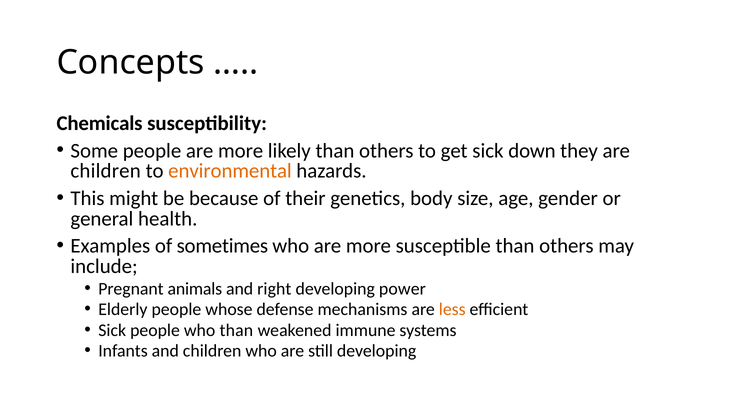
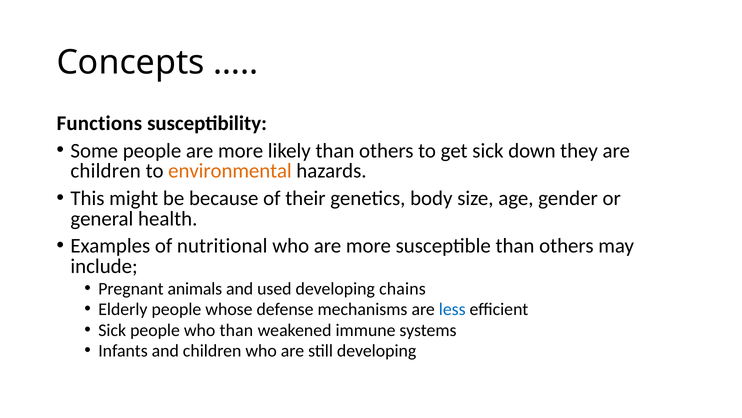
Chemicals: Chemicals -> Functions
sometimes: sometimes -> nutritional
right: right -> used
power: power -> chains
less colour: orange -> blue
